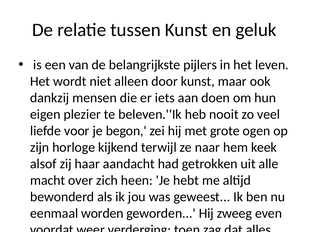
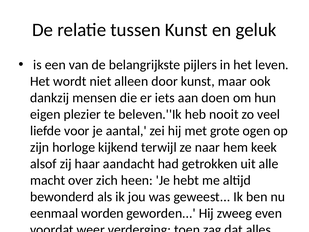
begon: begon -> aantal
